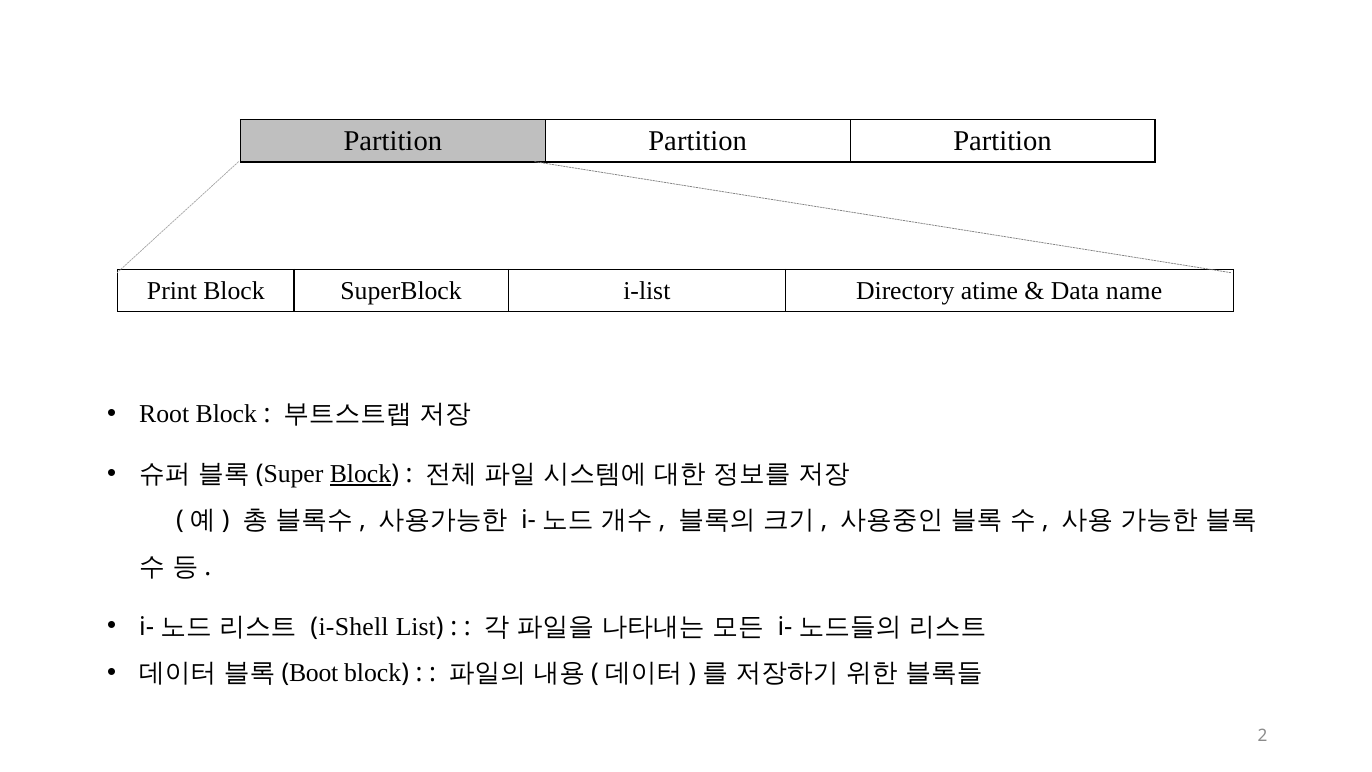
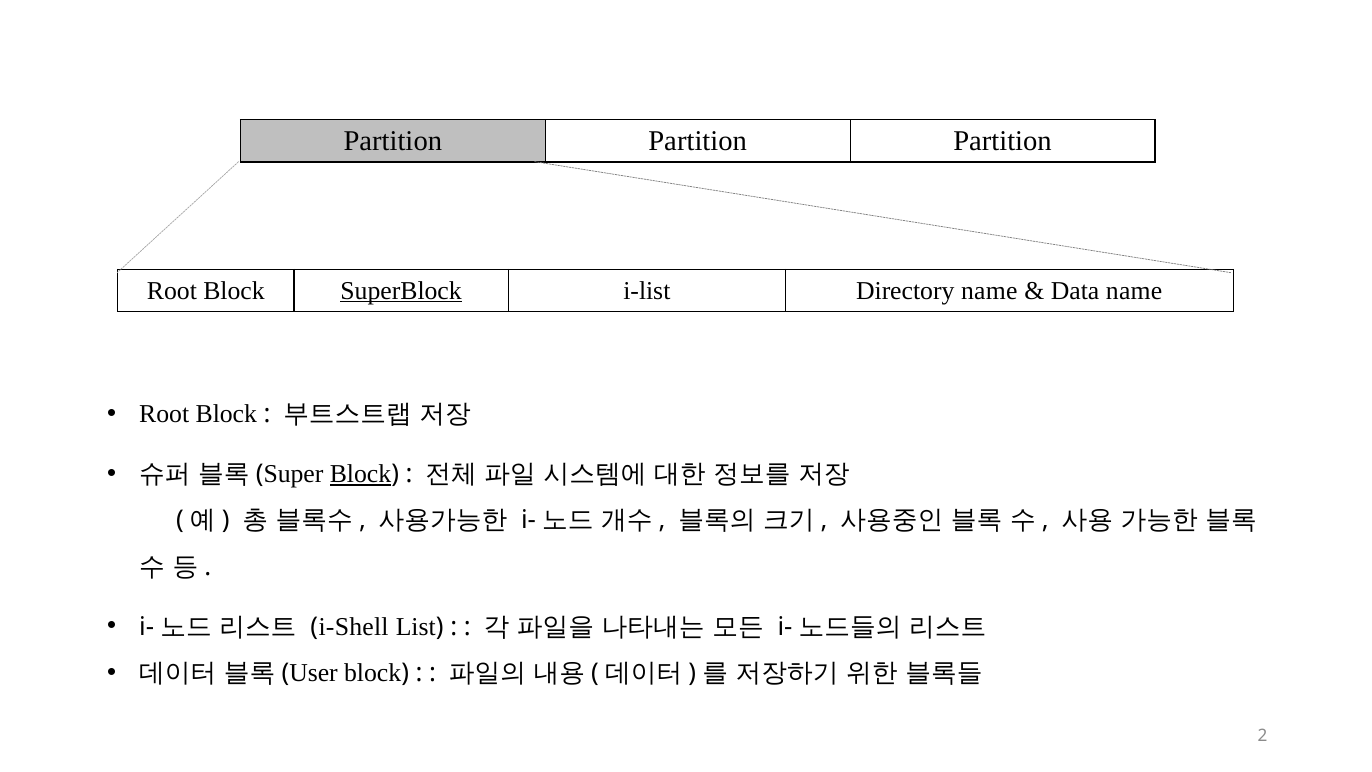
Print at (172, 291): Print -> Root
SuperBlock underline: none -> present
Directory atime: atime -> name
Boot: Boot -> User
